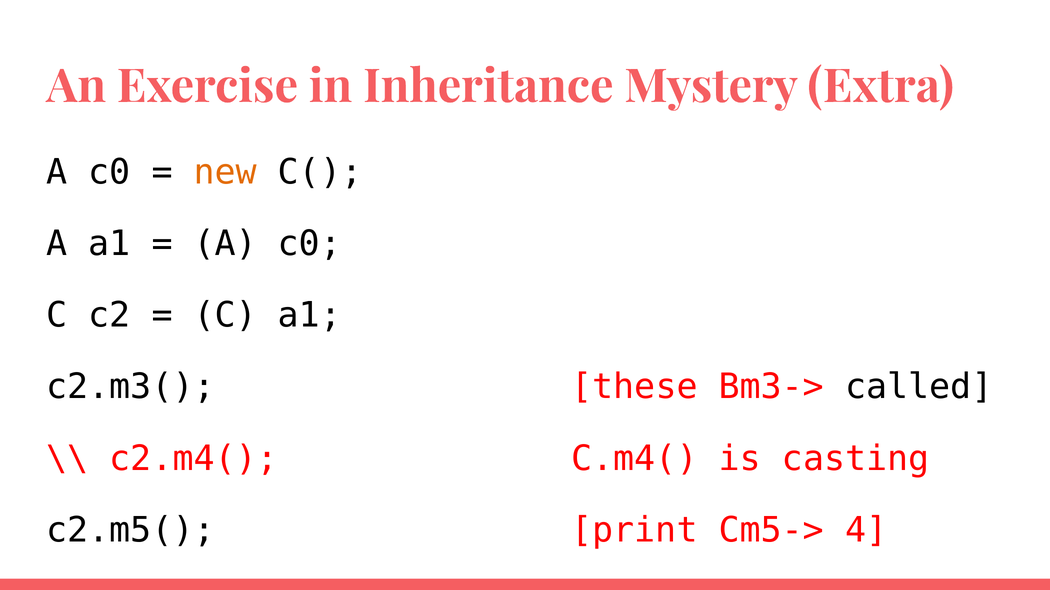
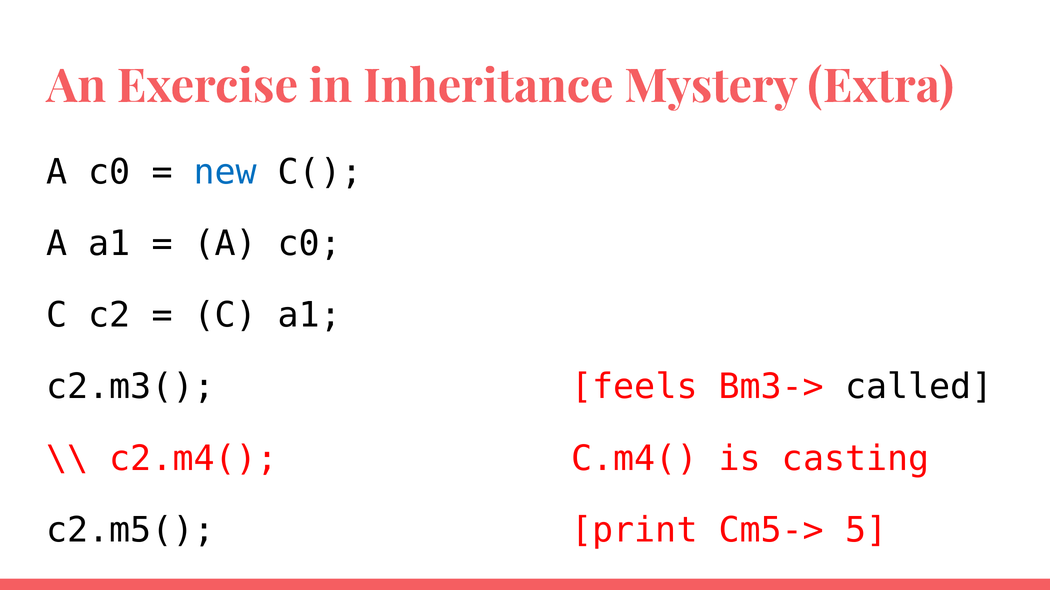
new colour: orange -> blue
these: these -> feels
4: 4 -> 5
